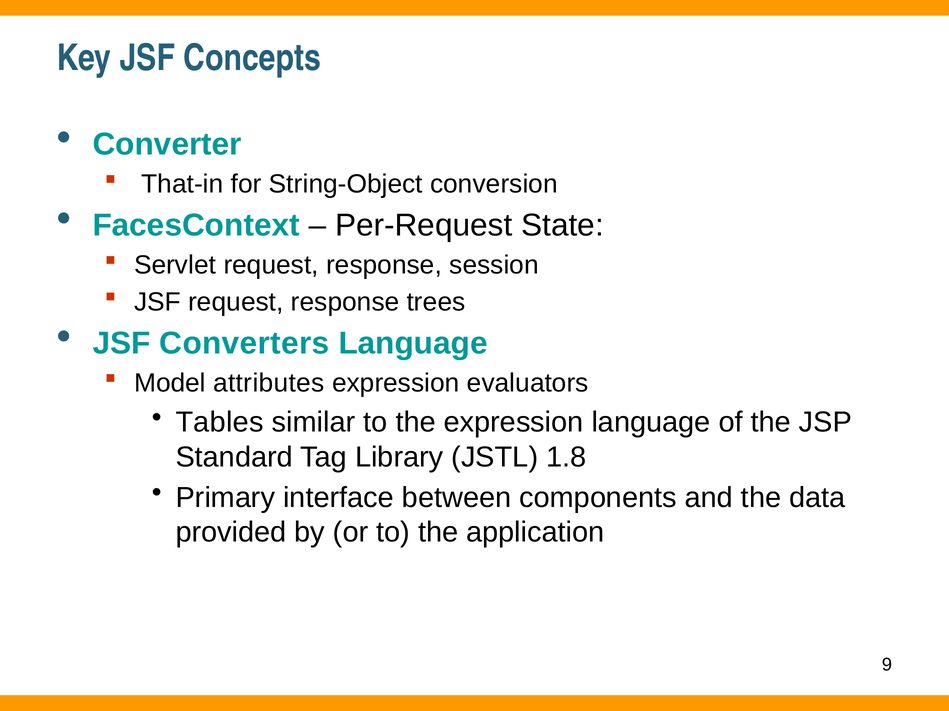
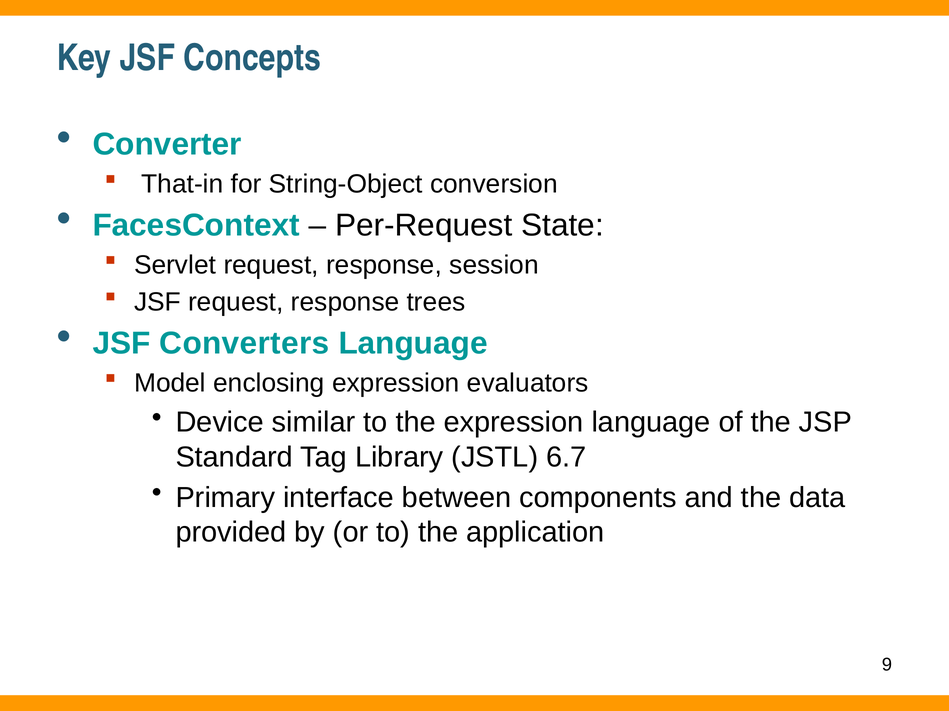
attributes: attributes -> enclosing
Tables: Tables -> Device
1.8: 1.8 -> 6.7
